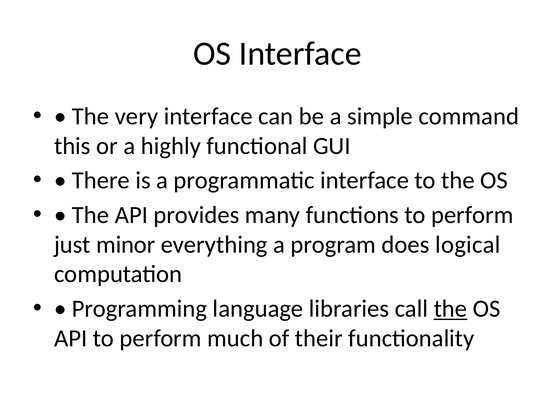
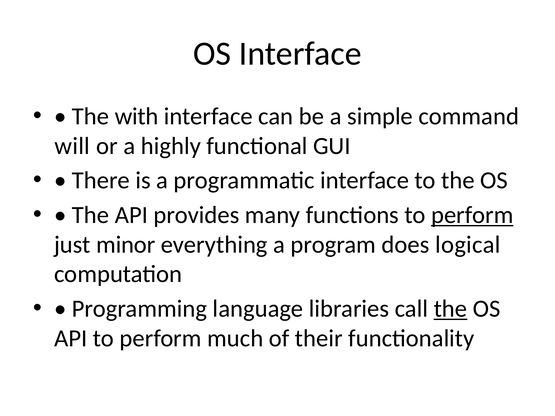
very: very -> with
this: this -> will
perform at (472, 215) underline: none -> present
